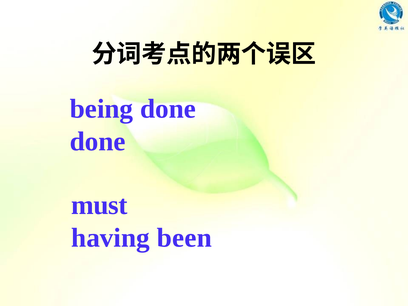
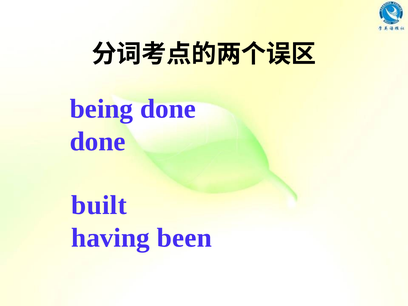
must: must -> built
